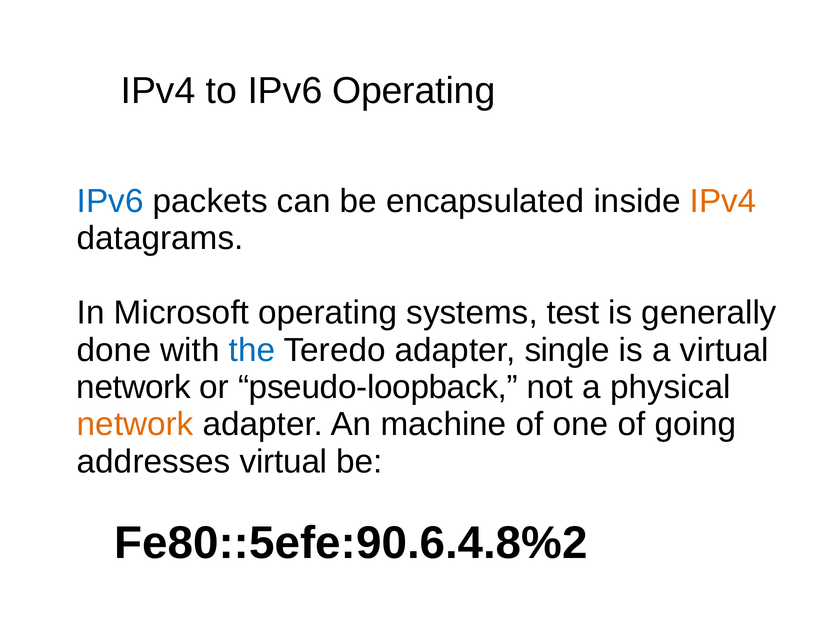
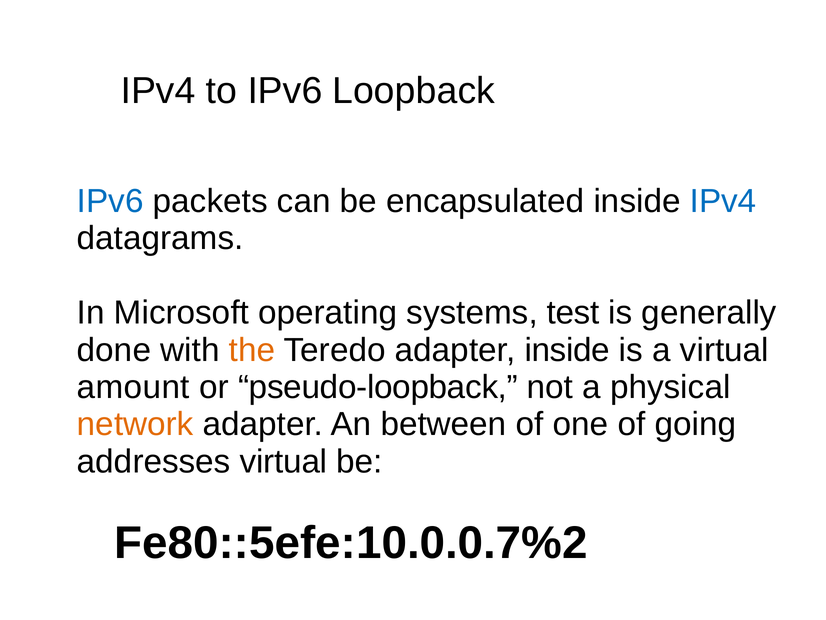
IPv6 Operating: Operating -> Loopback
IPv4 at (723, 201) colour: orange -> blue
the colour: blue -> orange
adapter single: single -> inside
network at (134, 387): network -> amount
machine: machine -> between
Fe80::5efe:90.6.4.8%2: Fe80::5efe:90.6.4.8%2 -> Fe80::5efe:10.0.0.7%2
